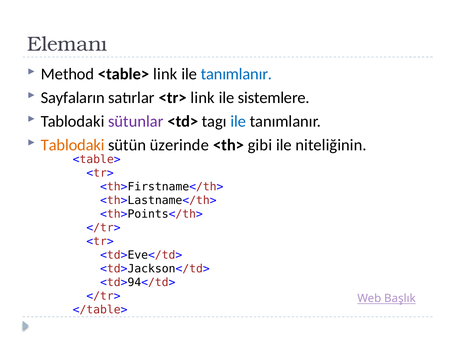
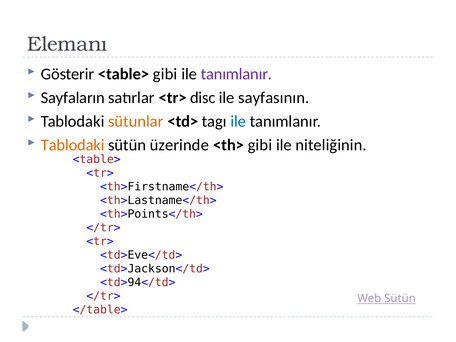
Method: Method -> Gösterir
<table> link: link -> gibi
tanımlanır at (236, 74) colour: blue -> purple
<tr> link: link -> disc
sistemlere: sistemlere -> sayfasının
sütunlar colour: purple -> orange
Web Başlık: Başlık -> Sütün
